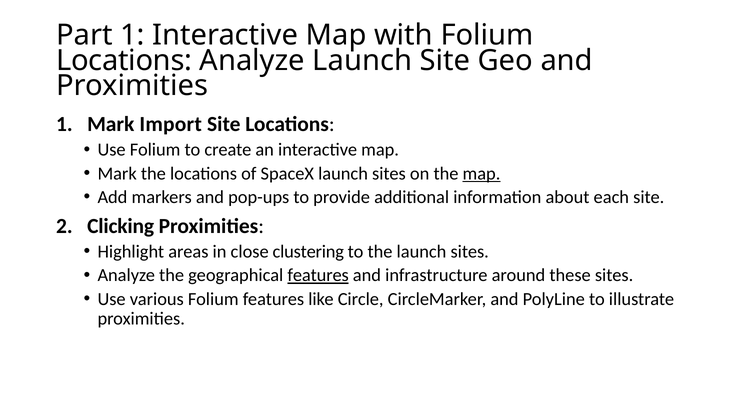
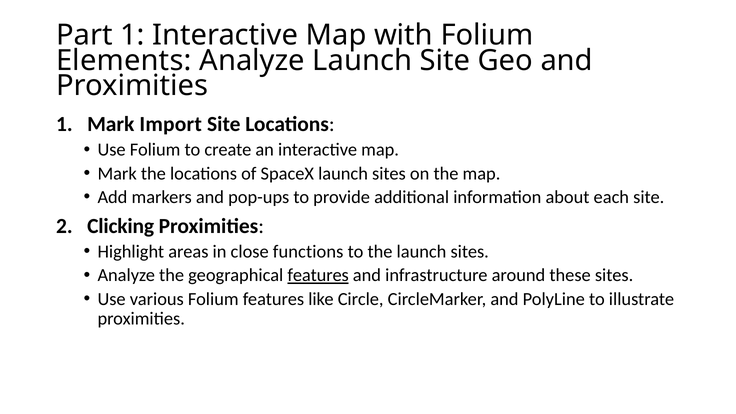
Locations at (124, 60): Locations -> Elements
map at (482, 173) underline: present -> none
clustering: clustering -> functions
